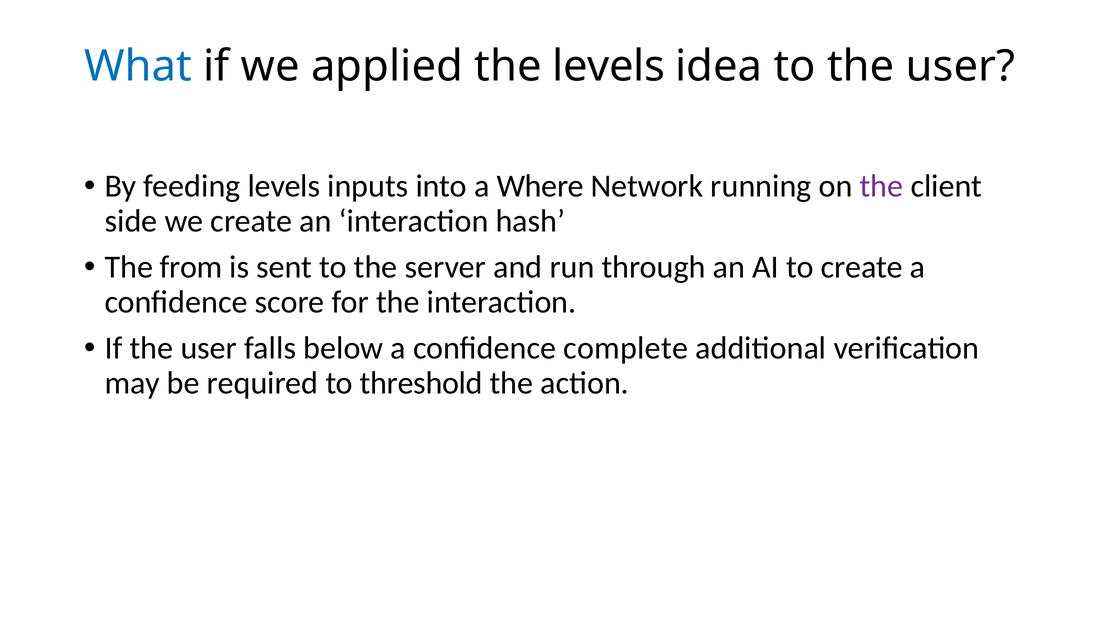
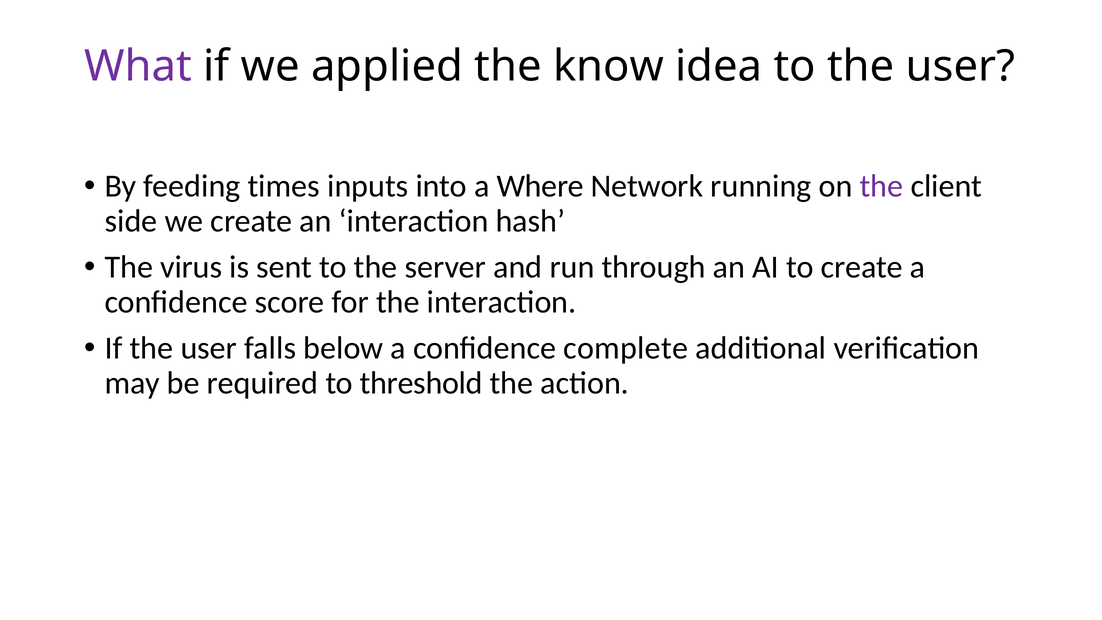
What colour: blue -> purple
the levels: levels -> know
feeding levels: levels -> times
from: from -> virus
